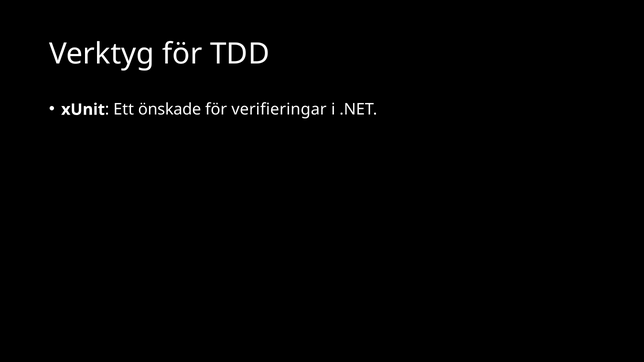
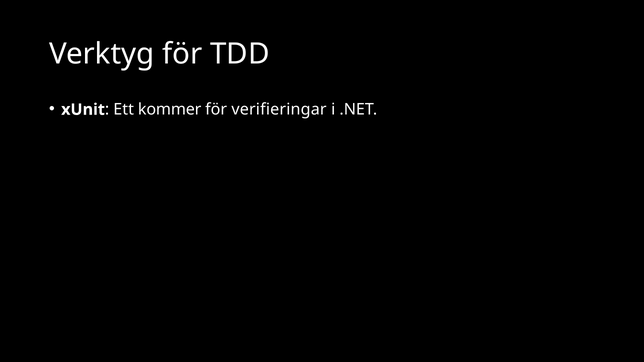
önskade: önskade -> kommer
